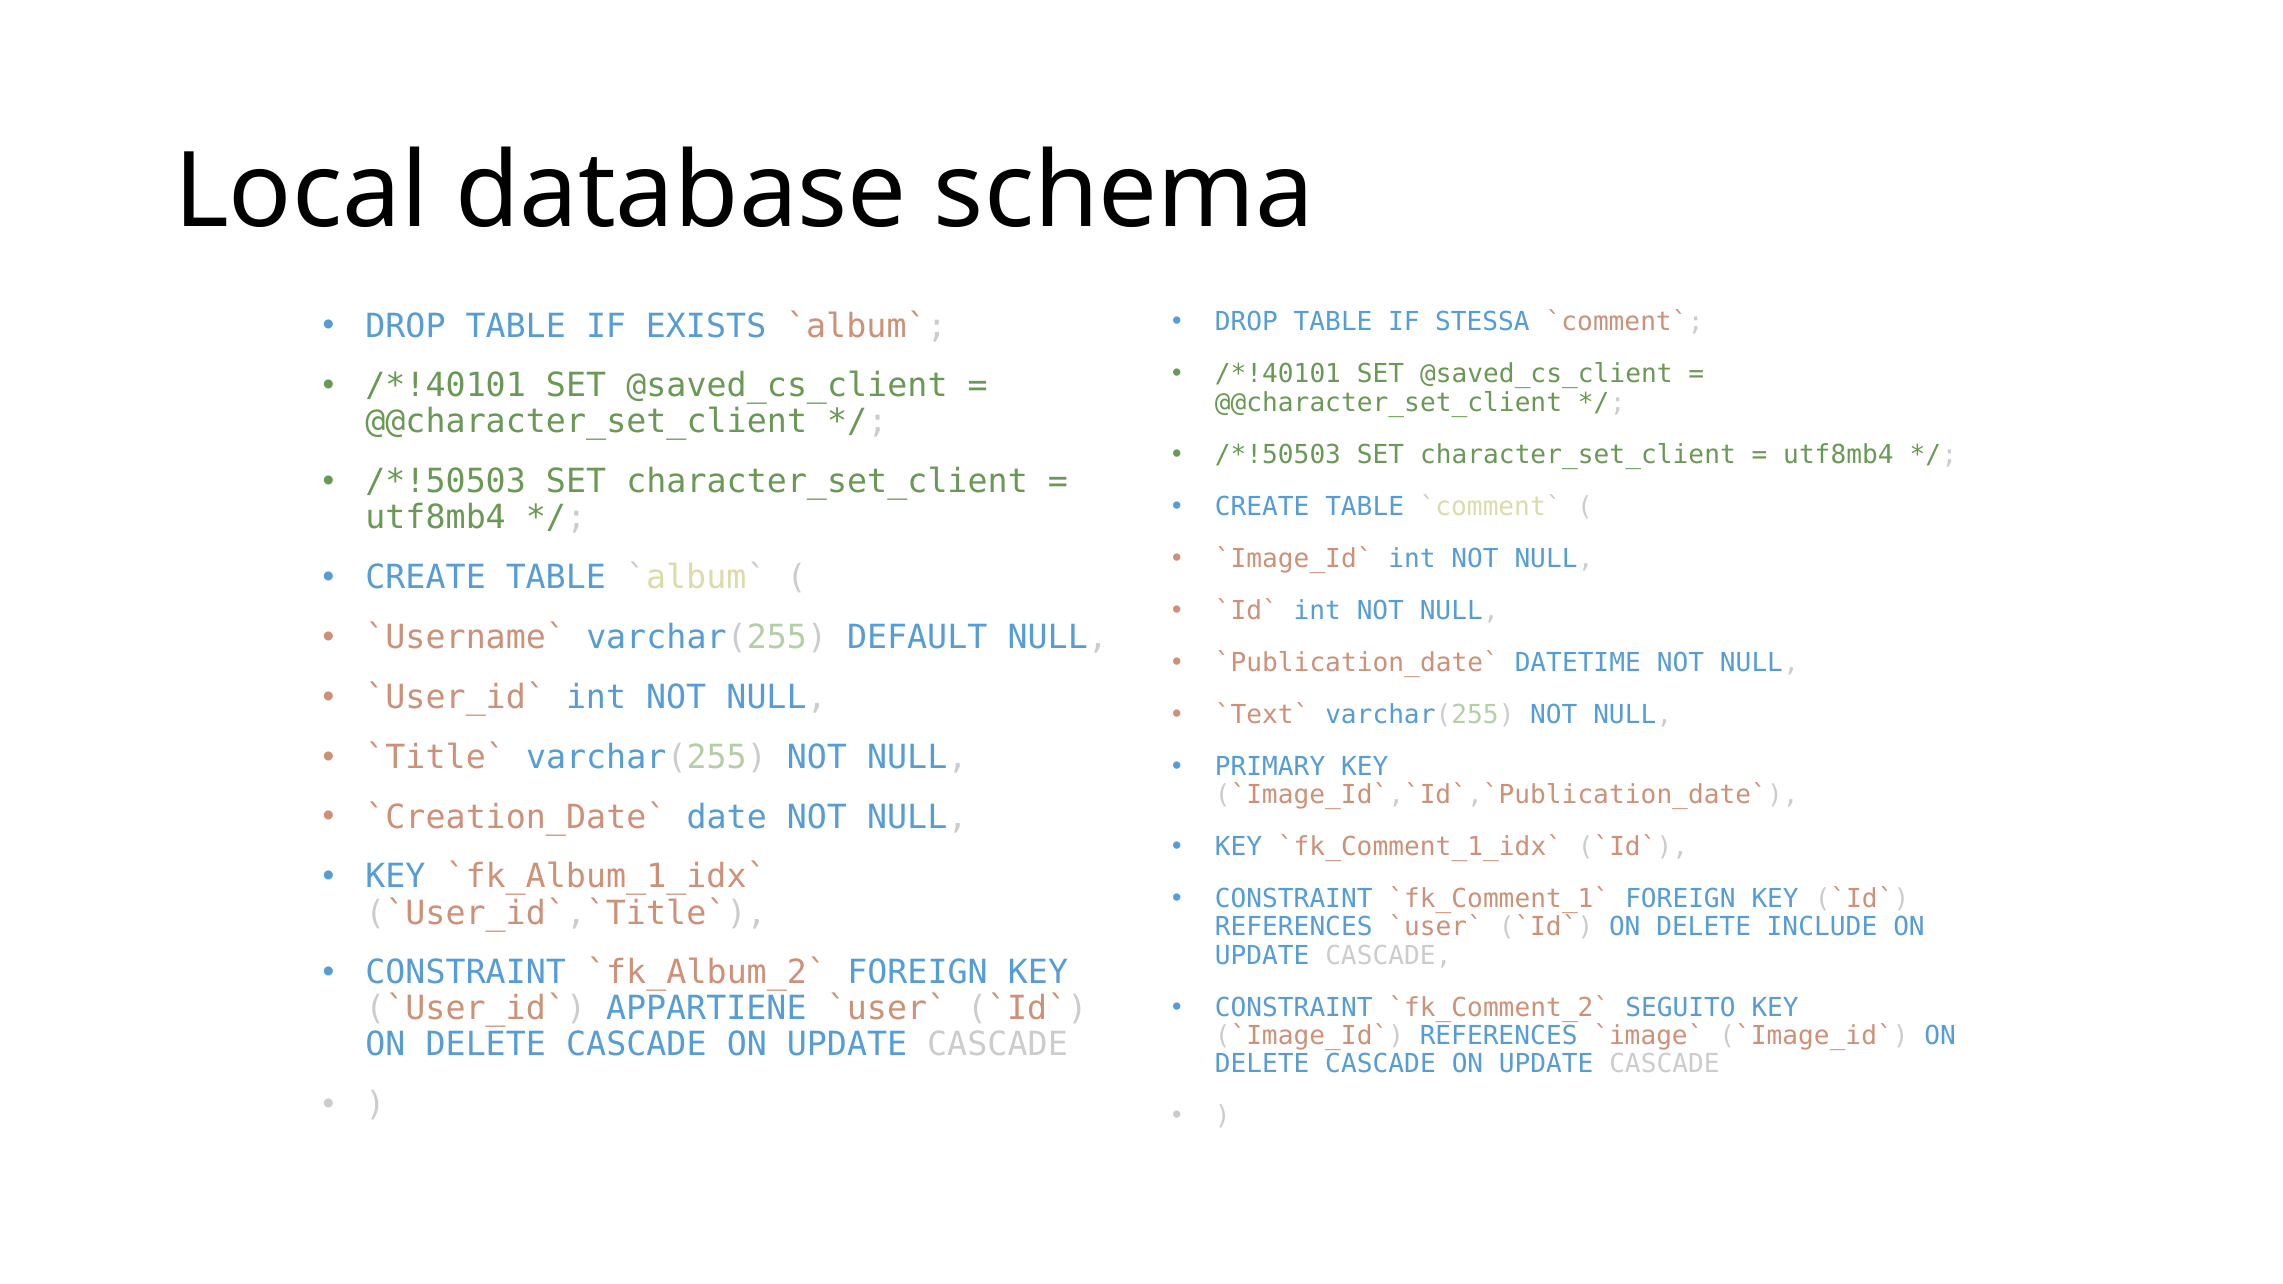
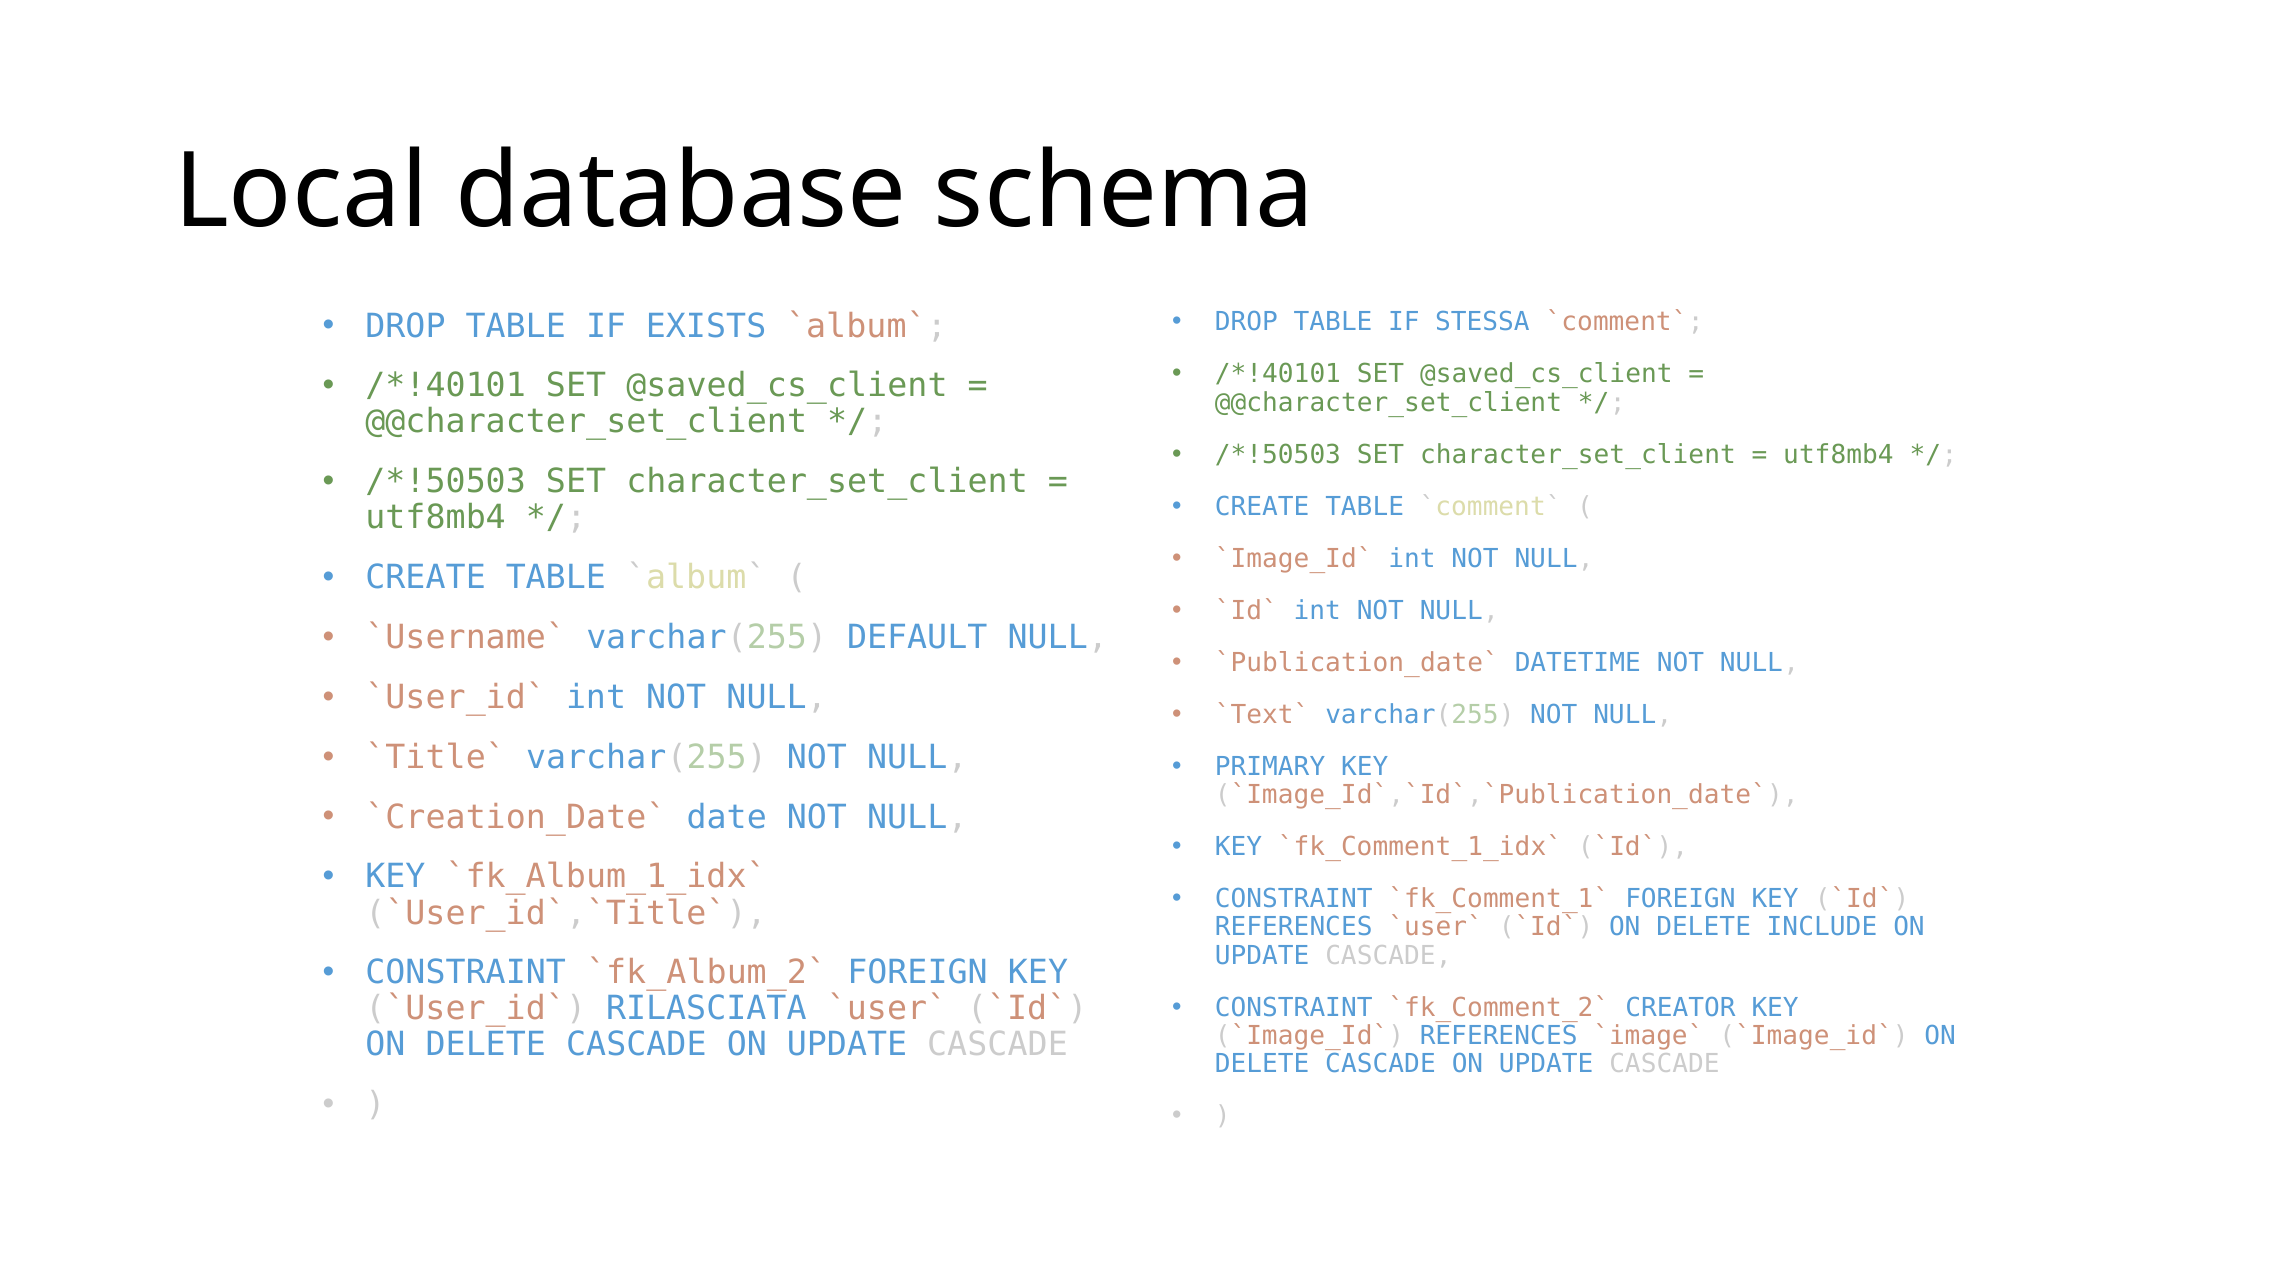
SEGUITO: SEGUITO -> CREATOR
APPARTIENE: APPARTIENE -> RILASCIATA
